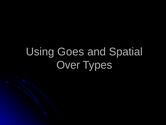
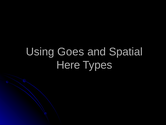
Over: Over -> Here
